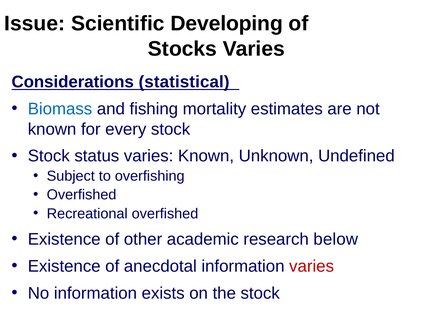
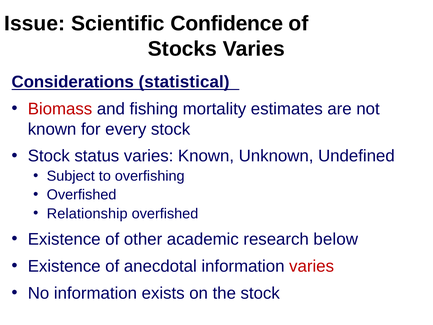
Developing: Developing -> Confidence
Biomass colour: blue -> red
Recreational: Recreational -> Relationship
